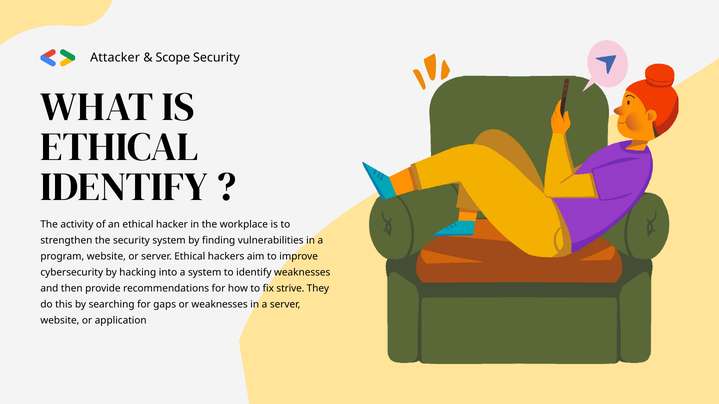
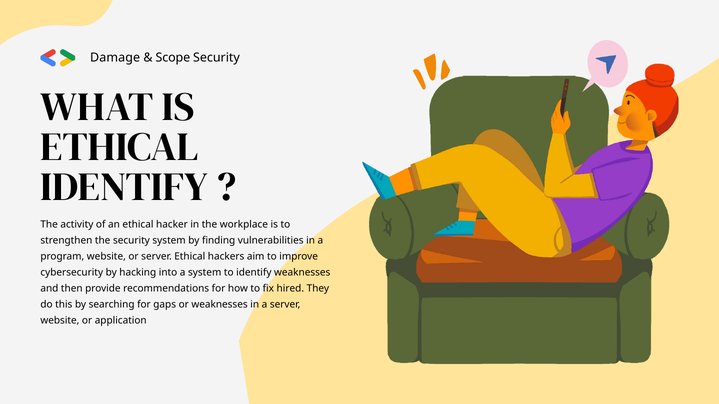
Attacker: Attacker -> Damage
strive: strive -> hired
